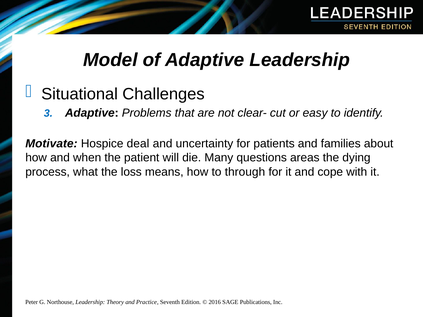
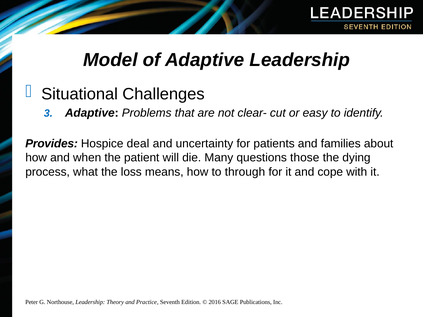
Motivate: Motivate -> Provides
areas: areas -> those
